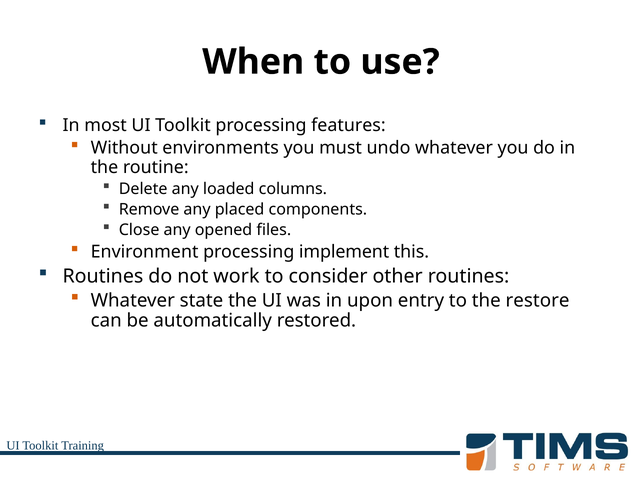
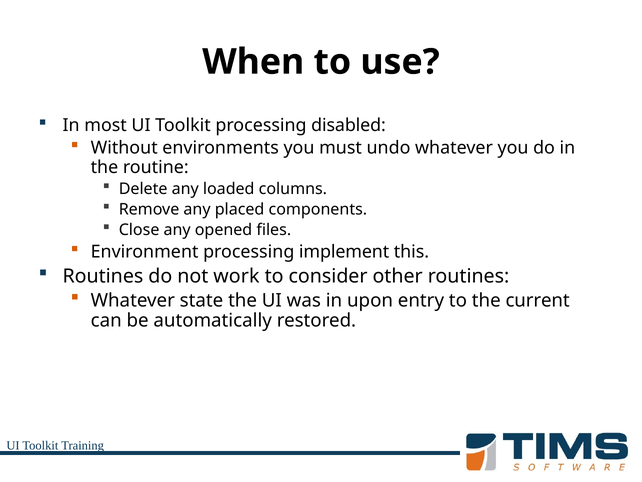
features: features -> disabled
restore: restore -> current
